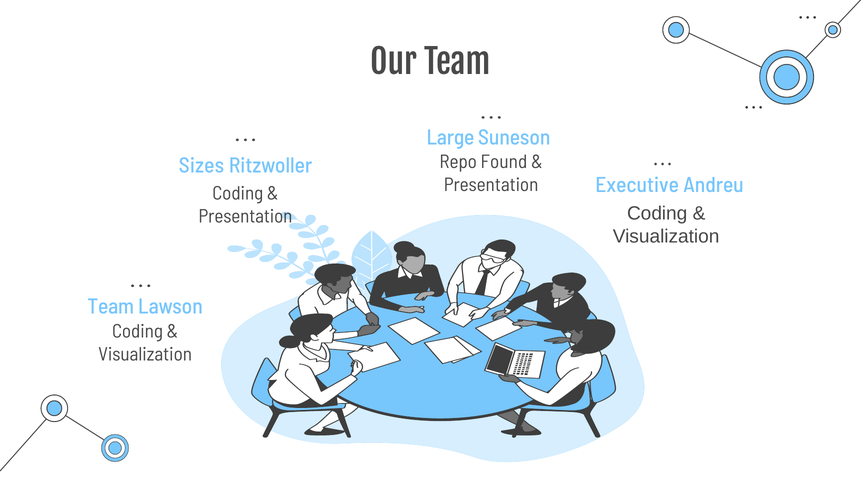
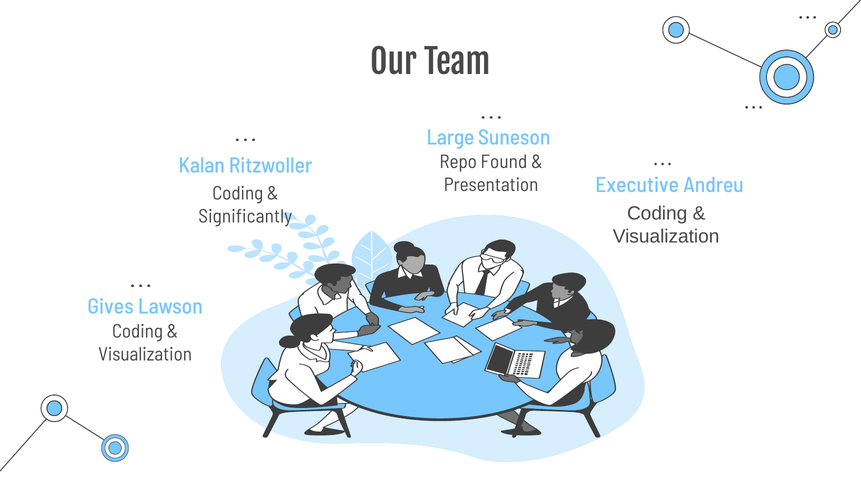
Sizes: Sizes -> Kalan
Presentation at (245, 216): Presentation -> Significantly
Team at (111, 306): Team -> Gives
